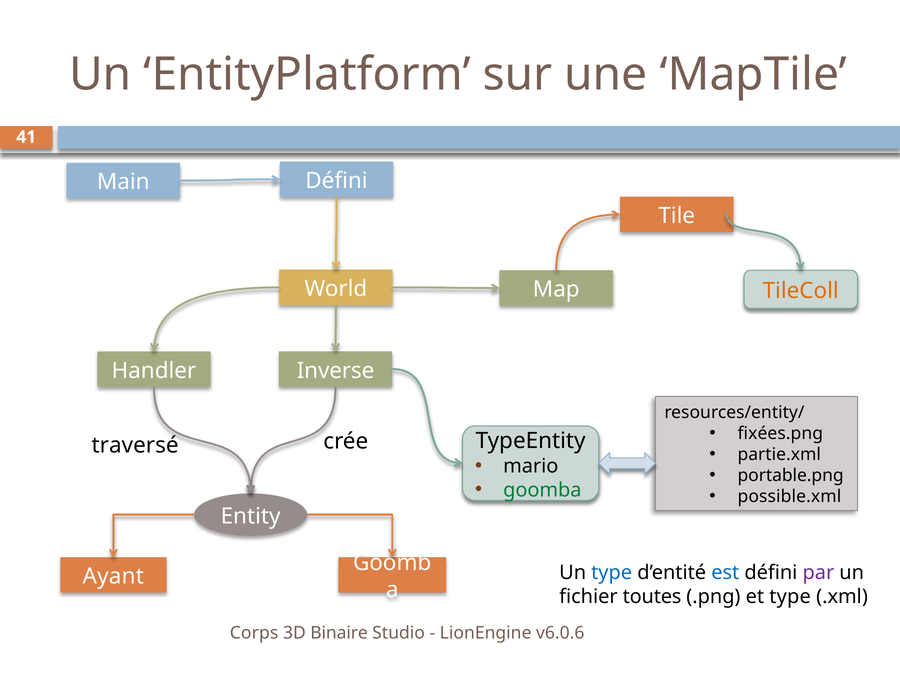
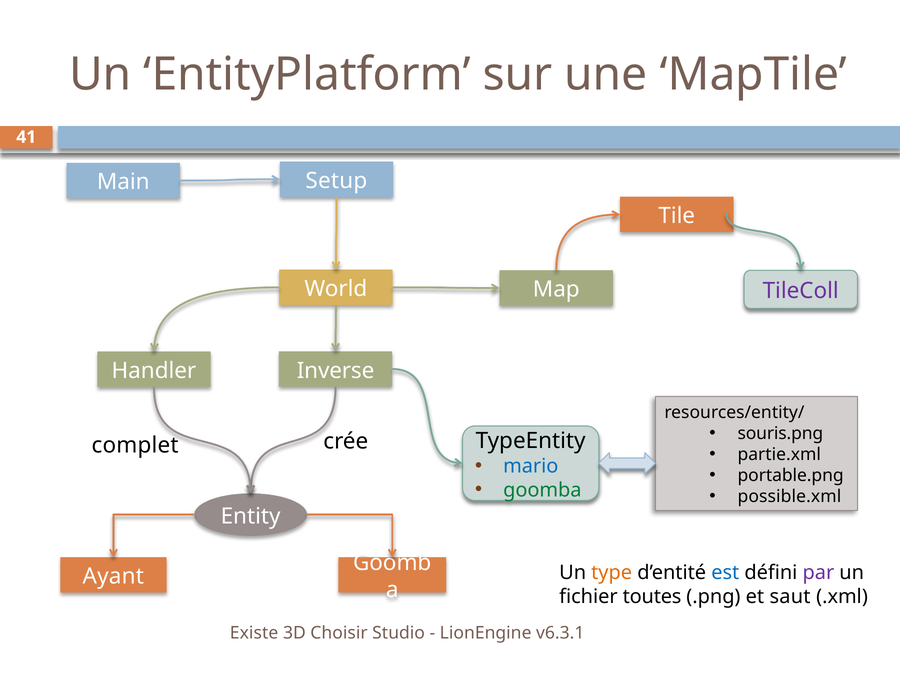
Défini at (336, 181): Défini -> Setup
TileColl colour: orange -> purple
fixées.png: fixées.png -> souris.png
traversé: traversé -> complet
mario colour: black -> blue
type at (612, 572) colour: blue -> orange
et type: type -> saut
Corps: Corps -> Existe
Binaire: Binaire -> Choisir
v6.0.6: v6.0.6 -> v6.3.1
